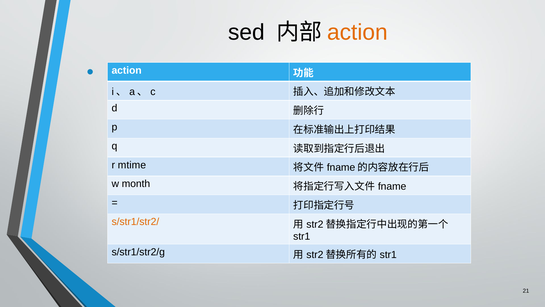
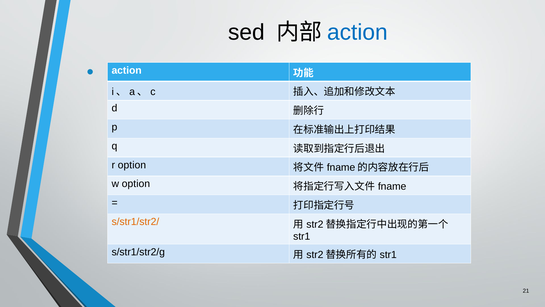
action at (358, 32) colour: orange -> blue
r mtime: mtime -> option
w month: month -> option
